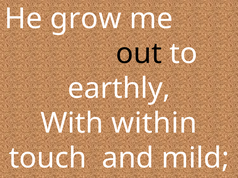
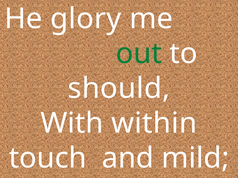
grow: grow -> glory
out colour: black -> green
earthly: earthly -> should
